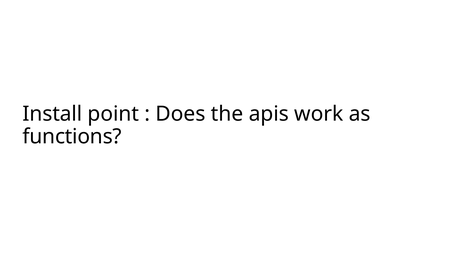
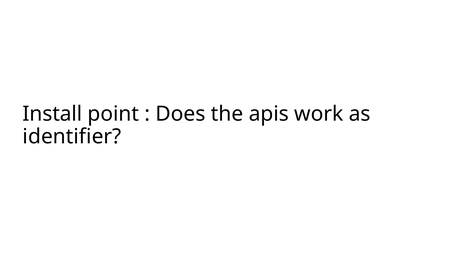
functions: functions -> identifier
